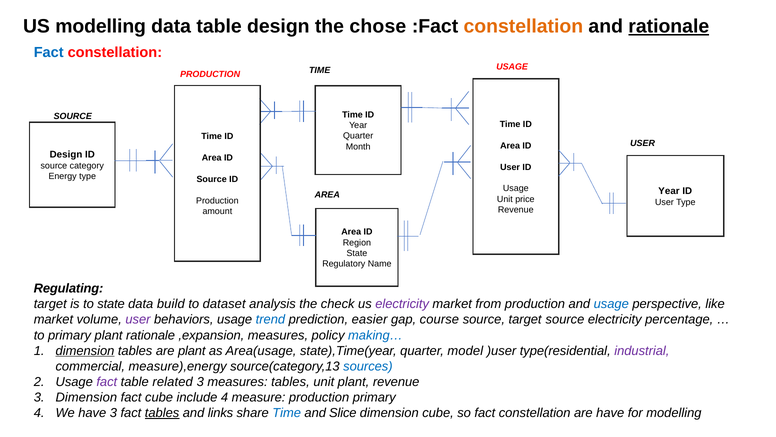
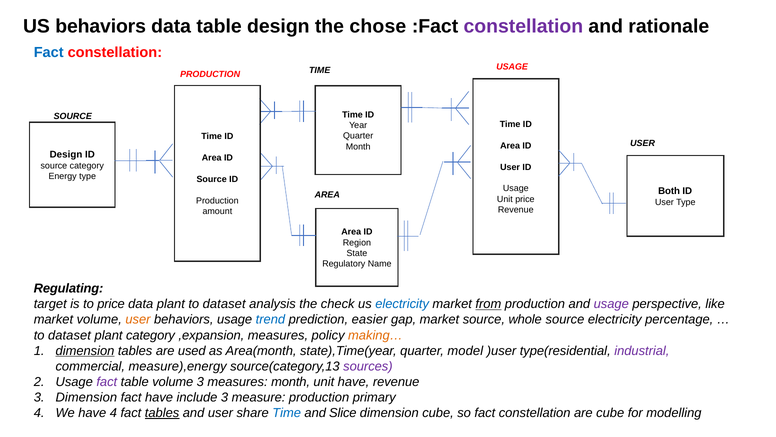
US modelling: modelling -> behaviors
constellation at (523, 26) colour: orange -> purple
rationale at (669, 26) underline: present -> none
Year at (669, 191): Year -> Both
to state: state -> price
data build: build -> plant
electricity at (402, 304) colour: purple -> blue
from underline: none -> present
usage at (611, 304) colour: blue -> purple
user at (138, 319) colour: purple -> orange
gap course: course -> market
source target: target -> whole
primary at (70, 335): primary -> dataset
plant rationale: rationale -> category
making… colour: blue -> orange
are plant: plant -> used
Area(usage: Area(usage -> Area(month
sources colour: blue -> purple
table related: related -> volume
measures tables: tables -> month
unit plant: plant -> have
fact cube: cube -> have
include 4: 4 -> 3
have 3: 3 -> 4
and links: links -> user
are have: have -> cube
